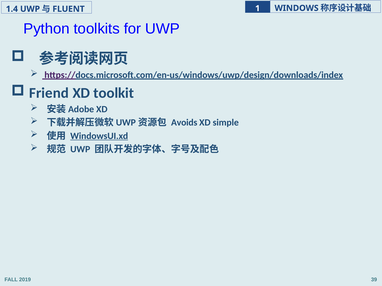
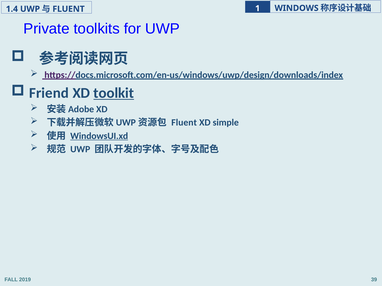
Python: Python -> Private
toolkit underline: none -> present
Avoids at (184, 123): Avoids -> Fluent
